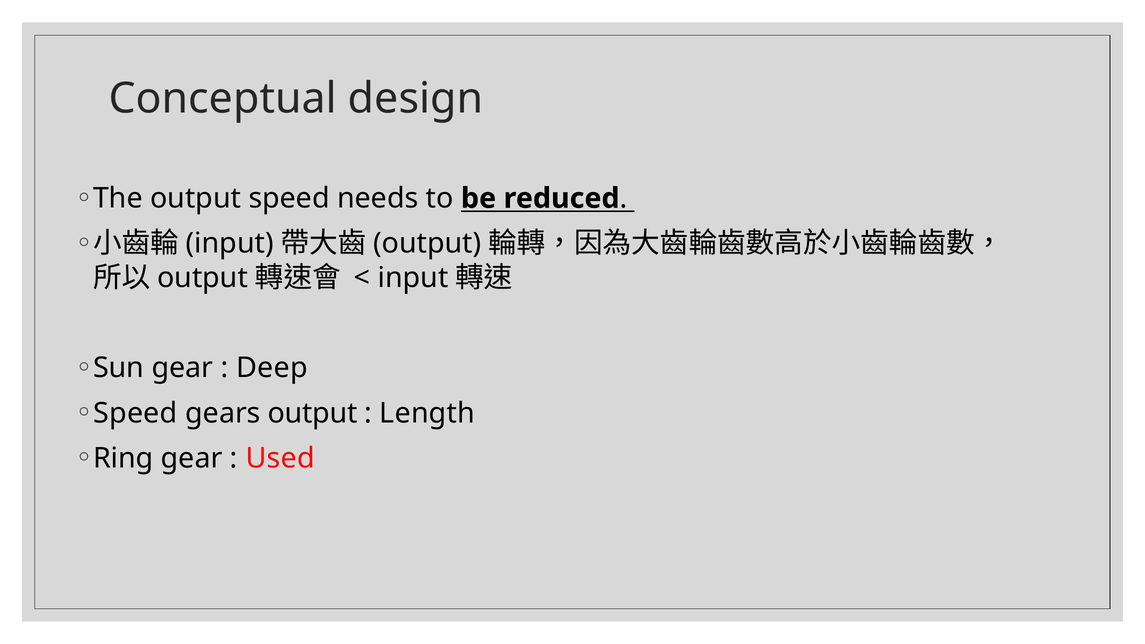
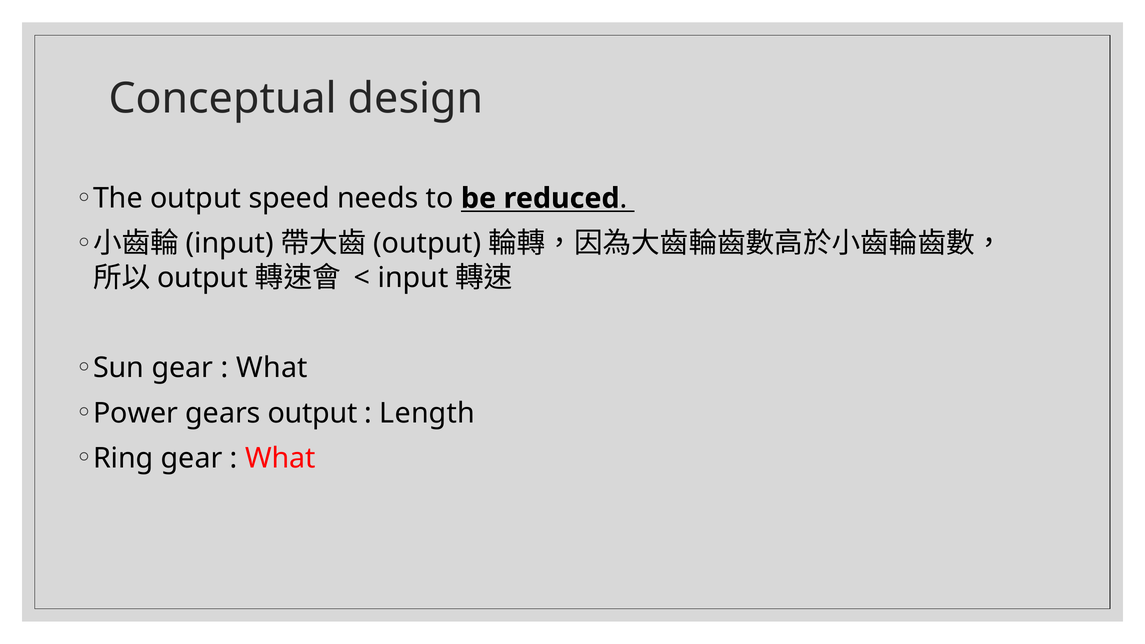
Deep at (272, 368): Deep -> What
Speed at (135, 413): Speed -> Power
Used at (280, 458): Used -> What
